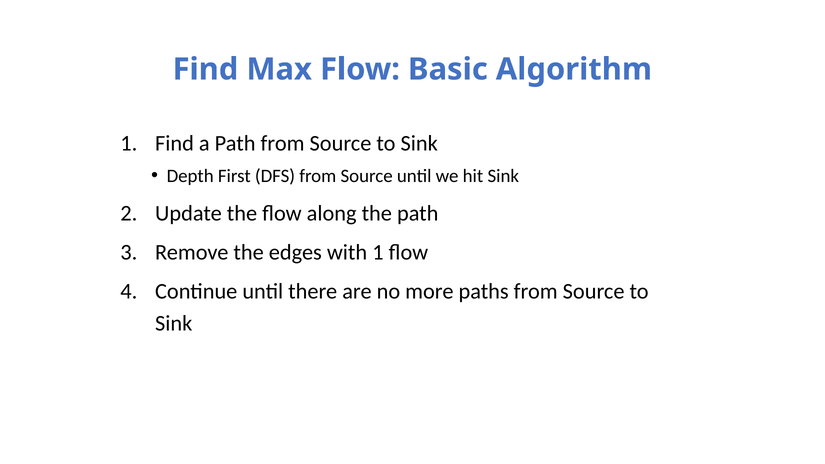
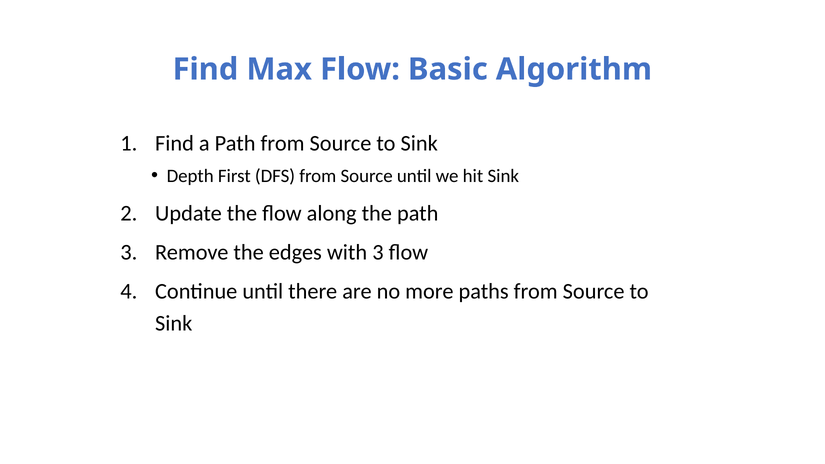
with 1: 1 -> 3
